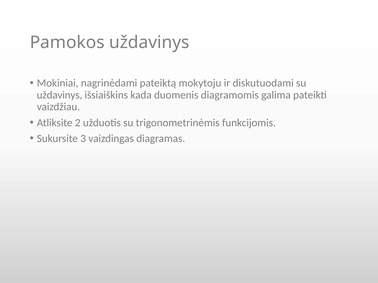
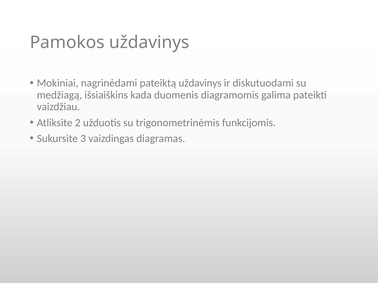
pateiktą mokytoju: mokytoju -> uždavinys
uždavinys at (59, 95): uždavinys -> medžiagą
